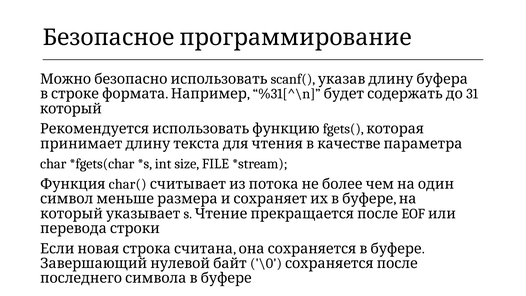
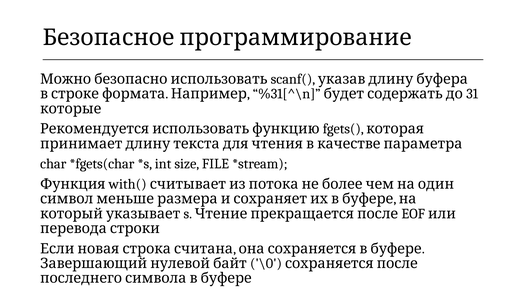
который: который -> которые
char(: char( -> with(
